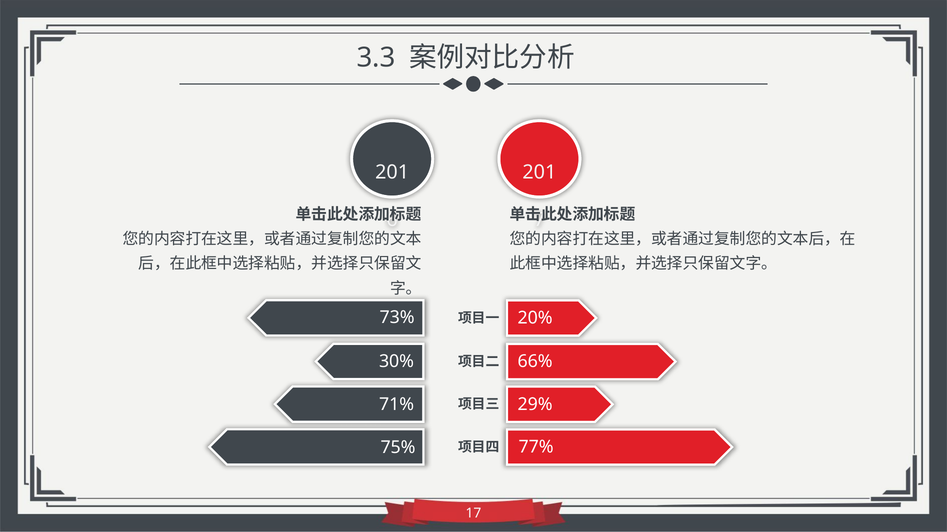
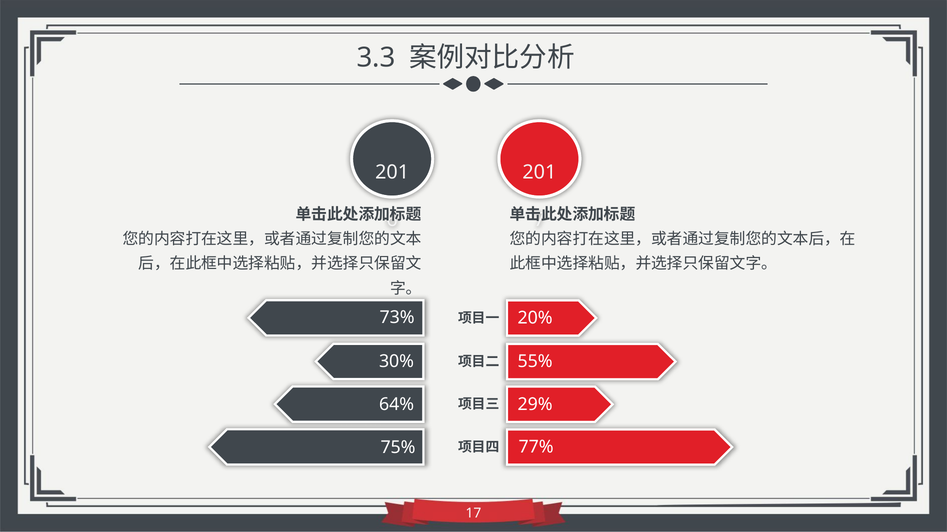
66%: 66% -> 55%
71%: 71% -> 64%
